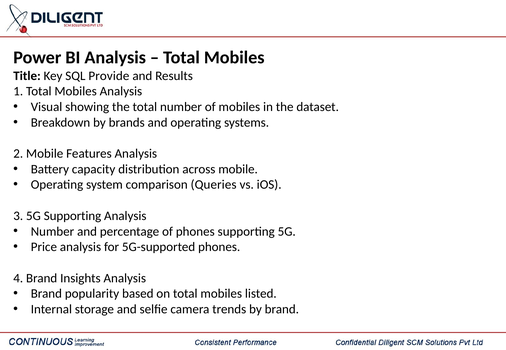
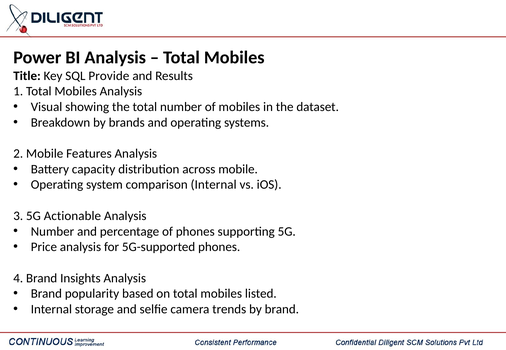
comparison Queries: Queries -> Internal
5G Supporting: Supporting -> Actionable
